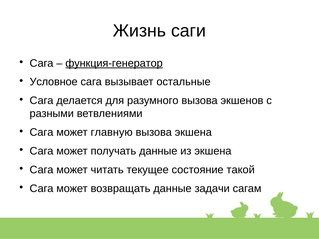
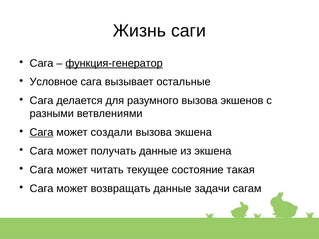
Сага at (42, 132) underline: none -> present
главную: главную -> создали
такой: такой -> такая
